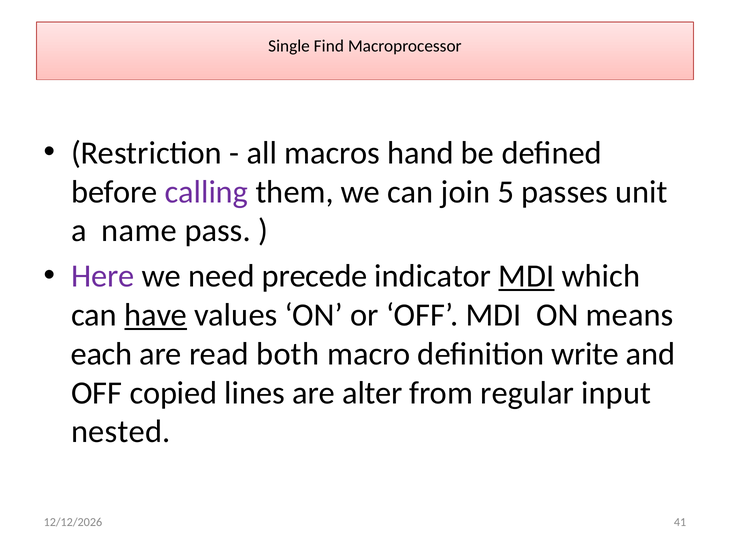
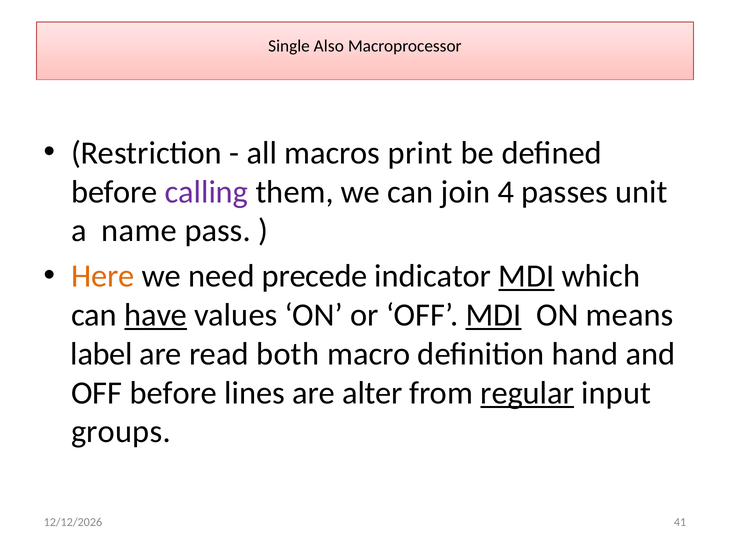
Find: Find -> Also
hand: hand -> print
5: 5 -> 4
Here colour: purple -> orange
MDI at (494, 315) underline: none -> present
each: each -> label
write: write -> hand
OFF copied: copied -> before
regular underline: none -> present
nested: nested -> groups
